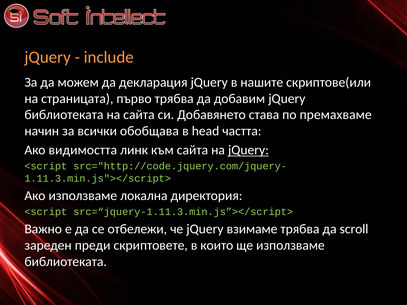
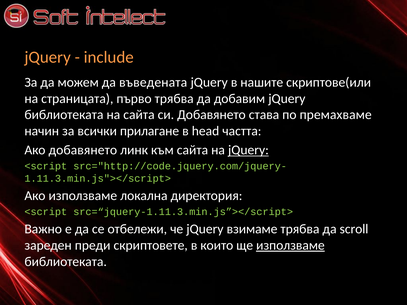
декларация: декларация -> въведената
обобщава: обобщава -> прилагане
Ако видимостта: видимостта -> добавянето
използваме at (290, 245) underline: none -> present
